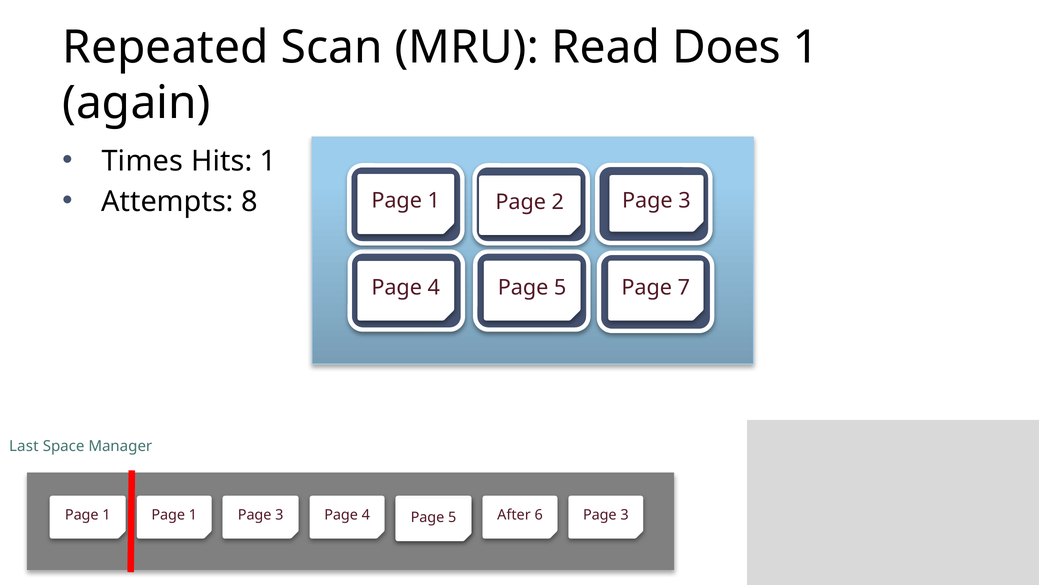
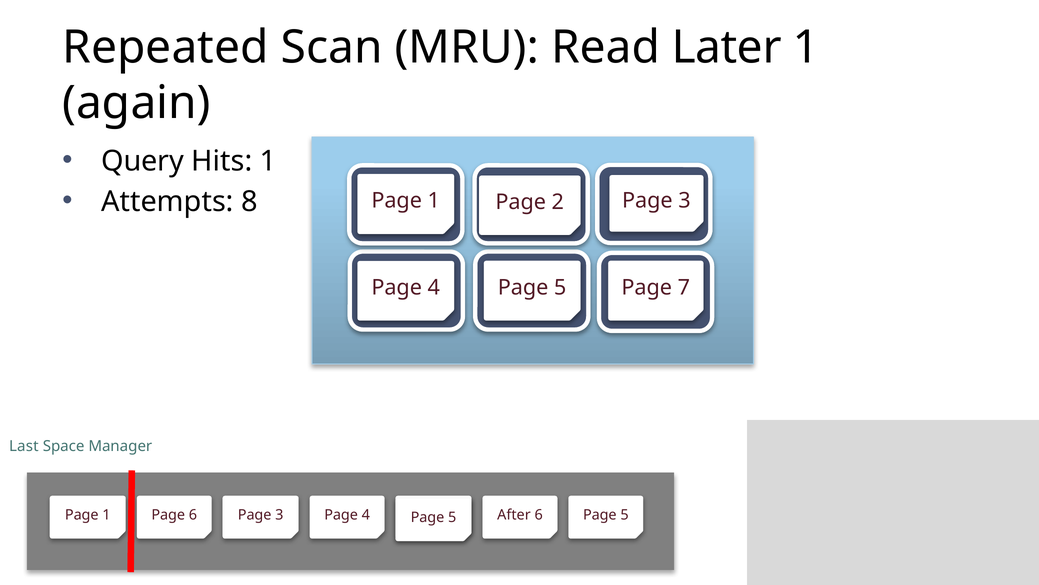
Does: Does -> Later
Times: Times -> Query
1 Page 1: 1 -> 6
6 Page 3: 3 -> 5
